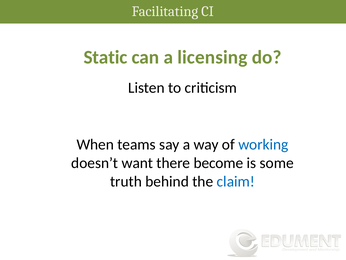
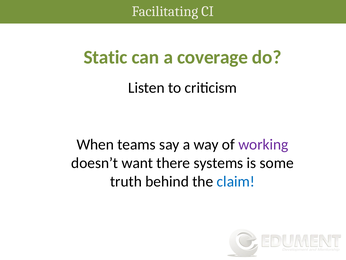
licensing: licensing -> coverage
working colour: blue -> purple
become: become -> systems
